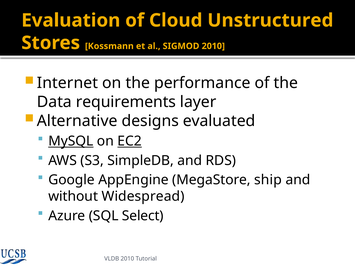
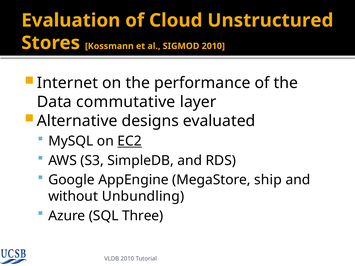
requirements: requirements -> commutative
MySQL underline: present -> none
Widespread: Widespread -> Unbundling
Select: Select -> Three
